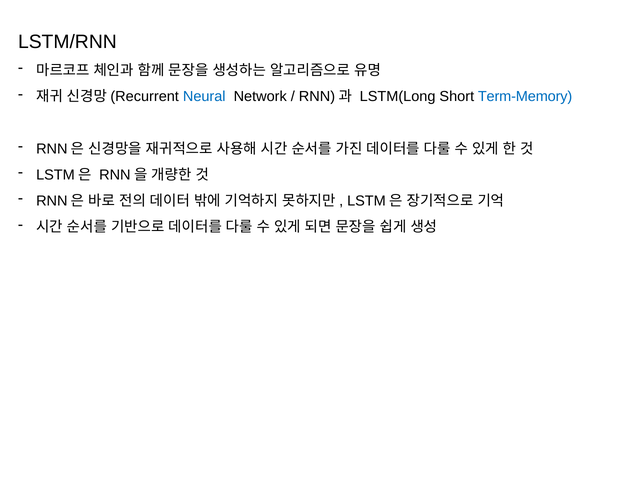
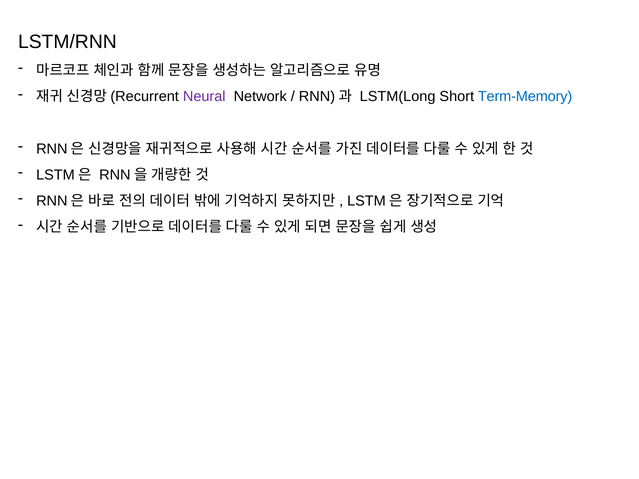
Neural colour: blue -> purple
